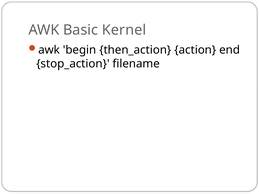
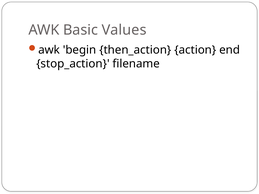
Kernel: Kernel -> Values
